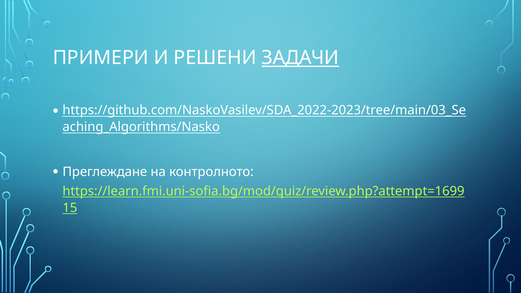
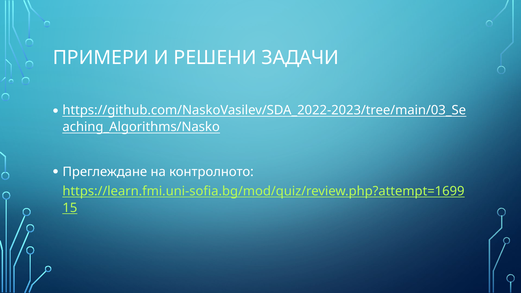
ЗАДАЧИ underline: present -> none
